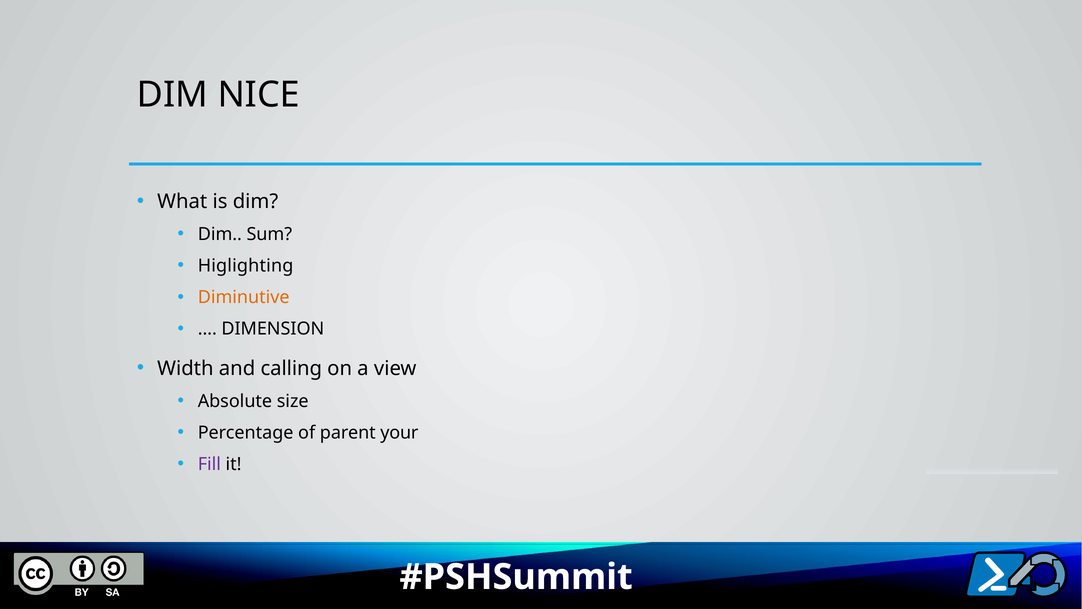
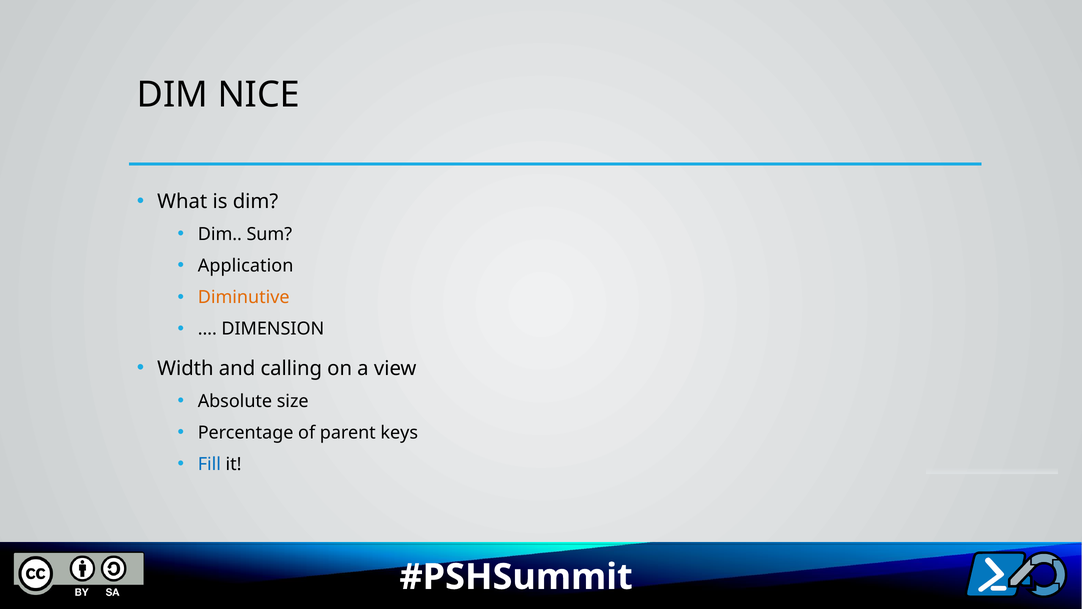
Higlighting: Higlighting -> Application
your: your -> keys
Fill colour: purple -> blue
